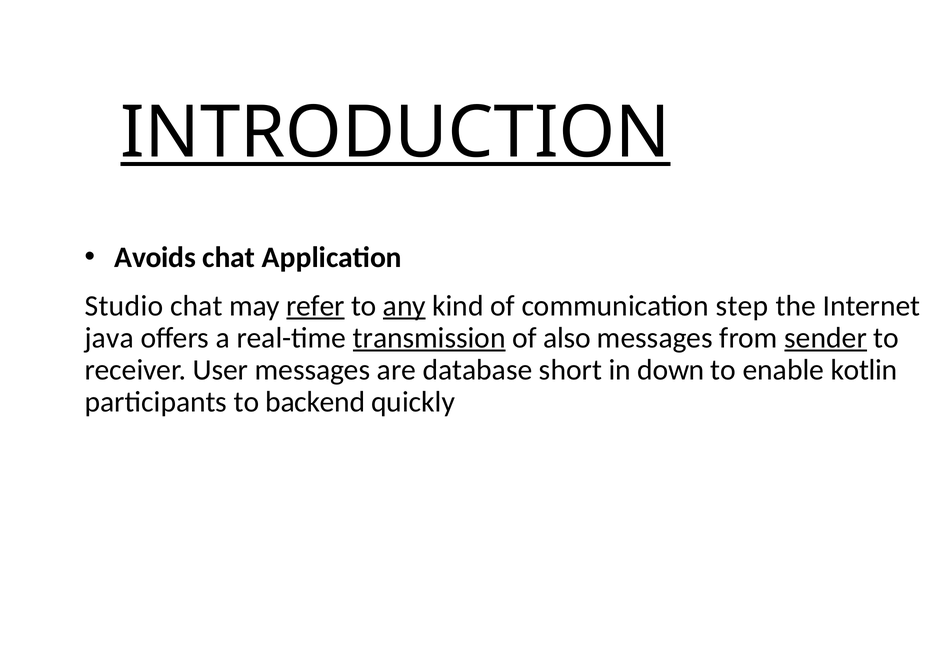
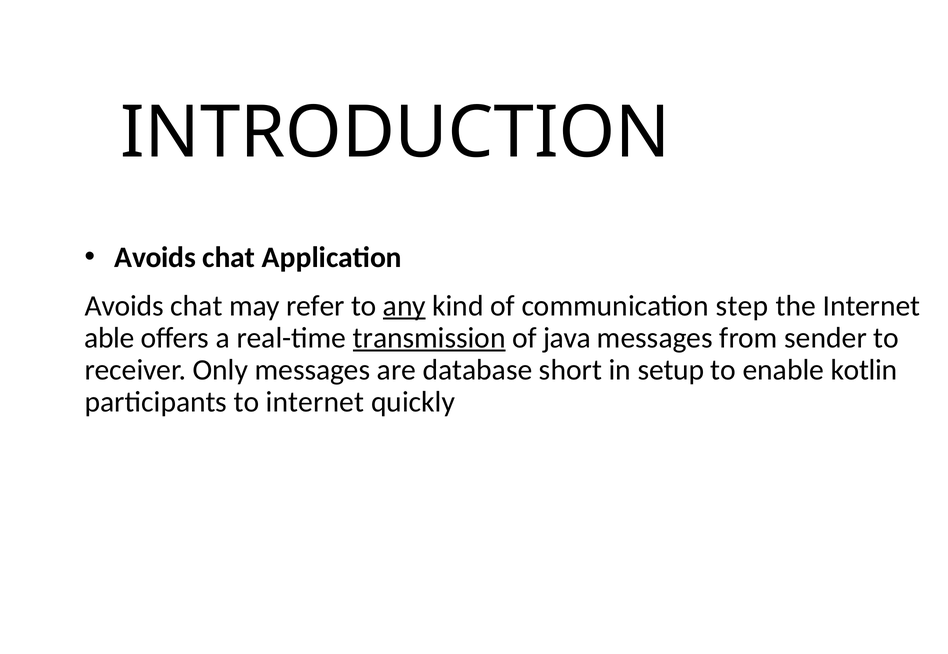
INTRODUCTION underline: present -> none
Studio at (124, 306): Studio -> Avoids
refer underline: present -> none
java: java -> able
also: also -> java
sender underline: present -> none
User: User -> Only
down: down -> setup
to backend: backend -> internet
